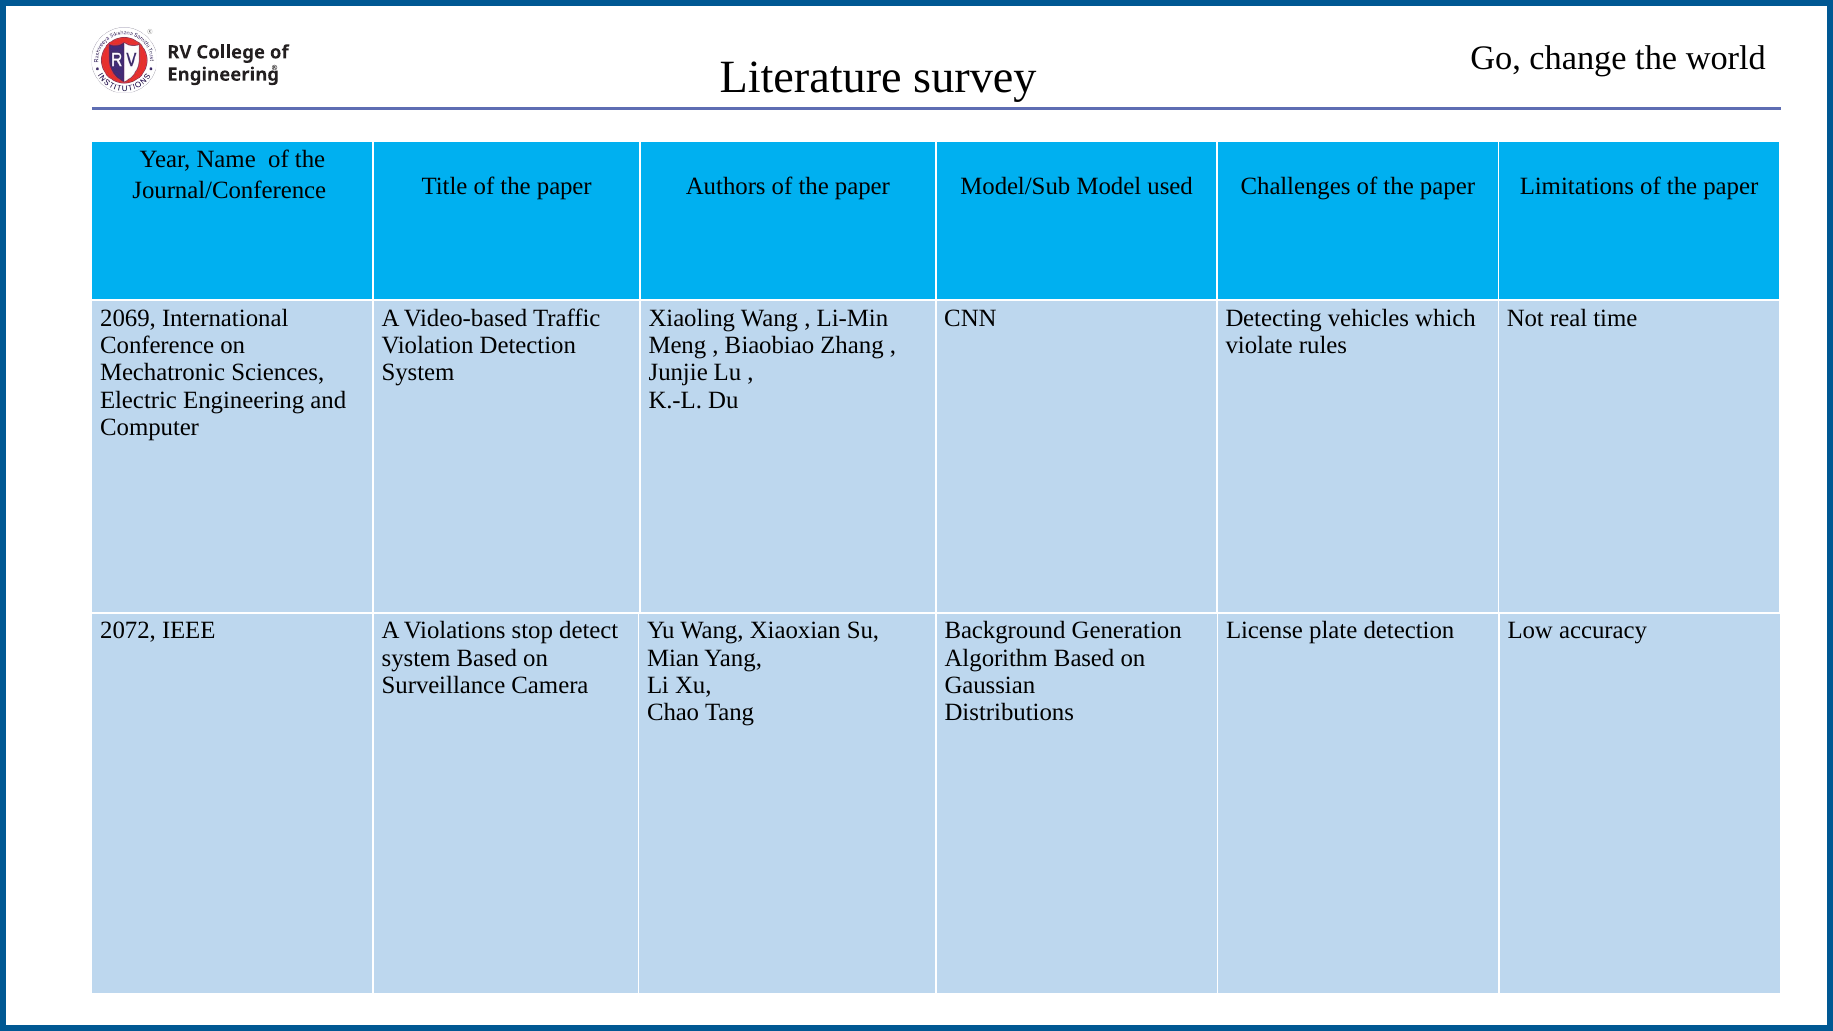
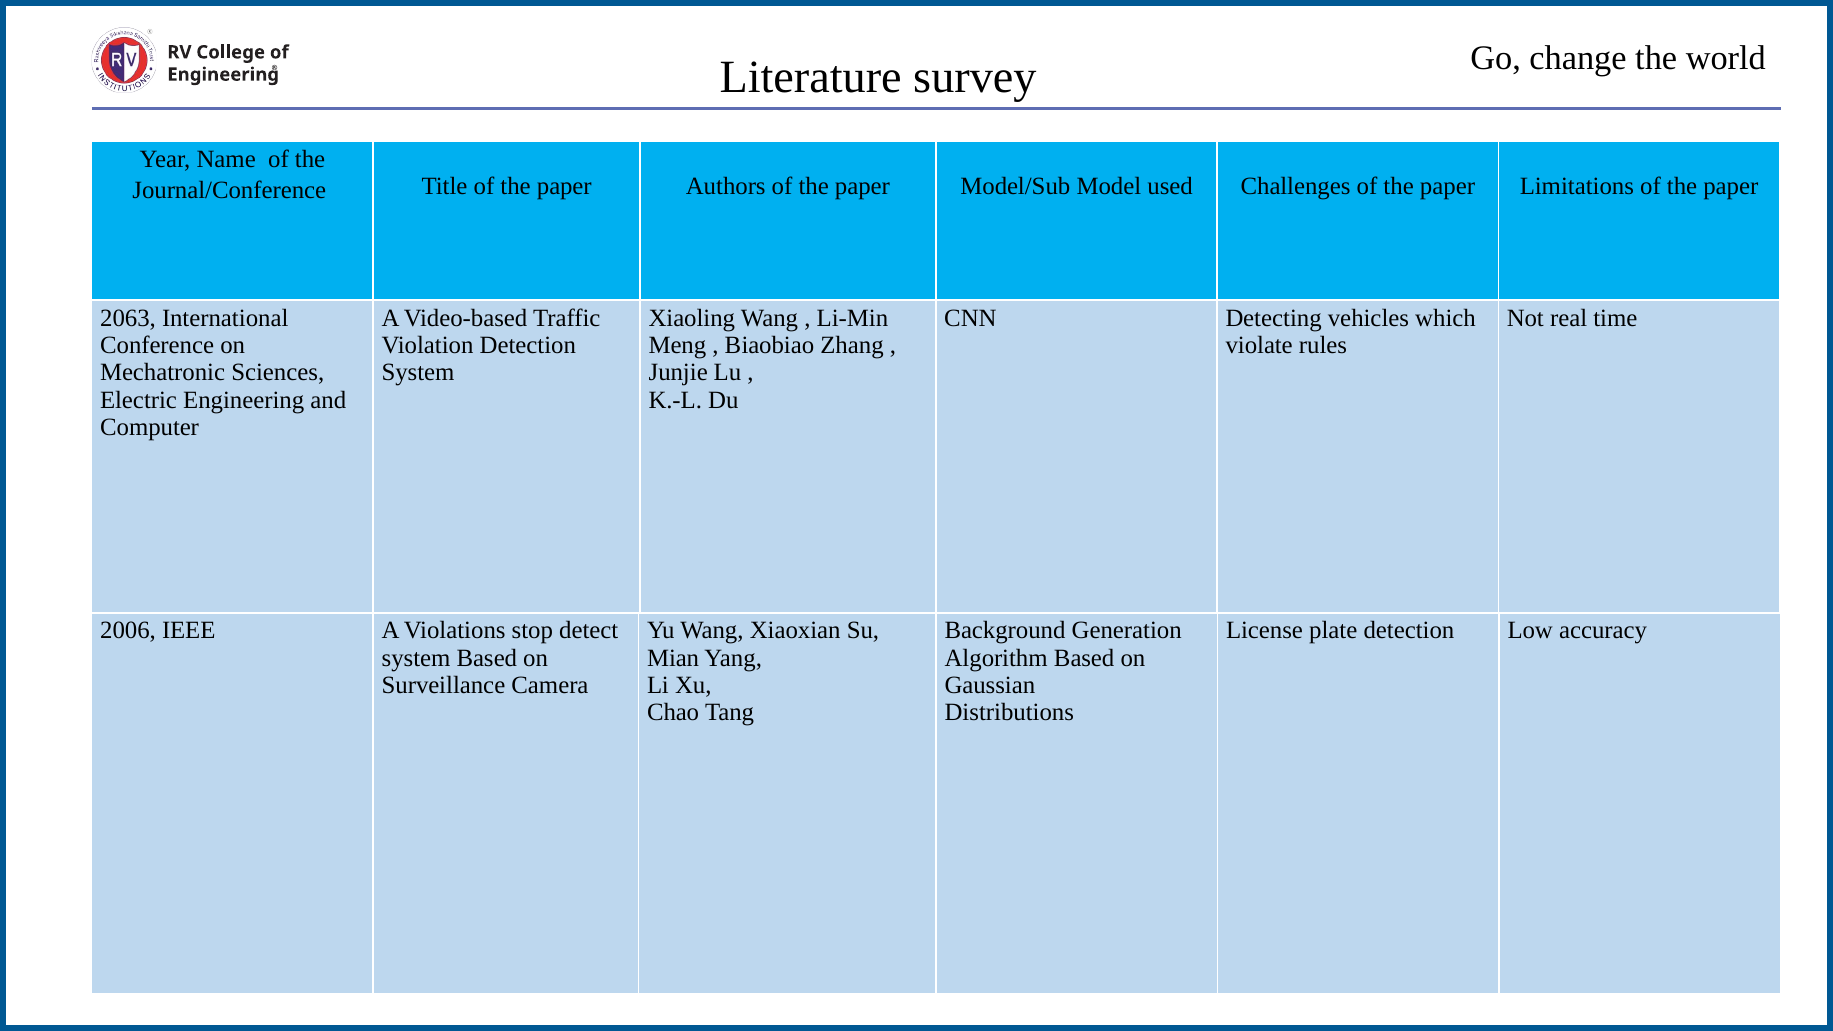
2069: 2069 -> 2063
2072: 2072 -> 2006
